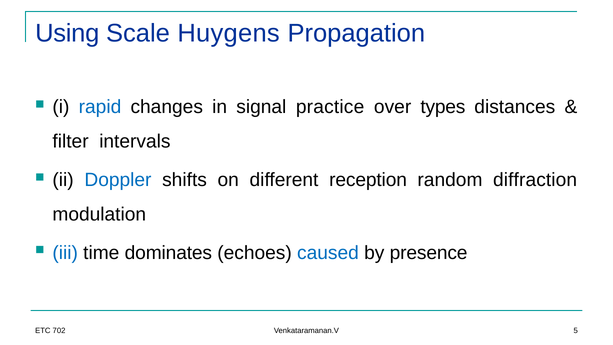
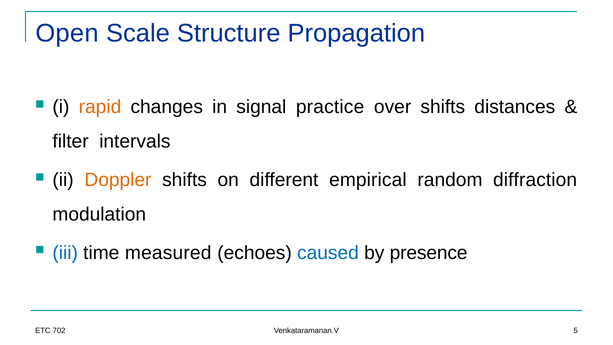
Using: Using -> Open
Huygens: Huygens -> Structure
rapid colour: blue -> orange
over types: types -> shifts
Doppler colour: blue -> orange
reception: reception -> empirical
dominates: dominates -> measured
